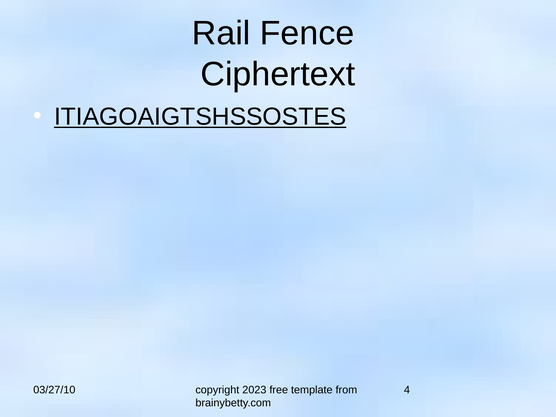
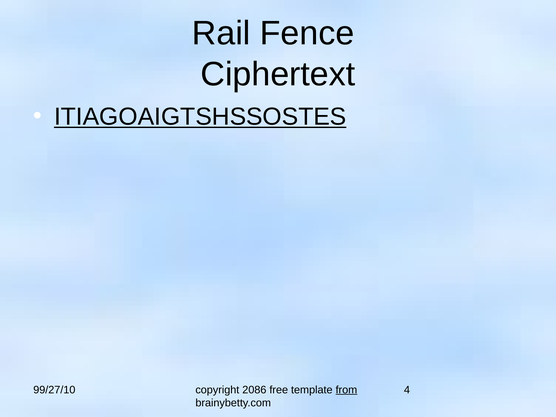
03/27/10: 03/27/10 -> 99/27/10
2023: 2023 -> 2086
from underline: none -> present
